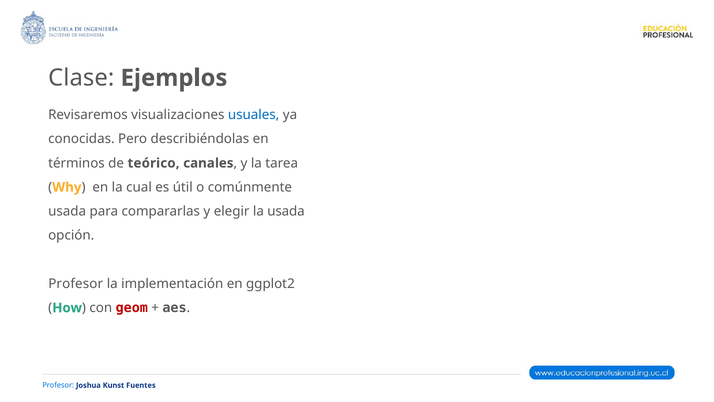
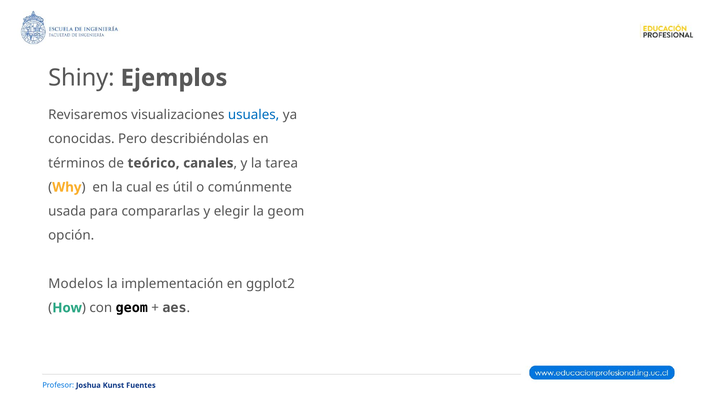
Clase: Clase -> Shiny
la usada: usada -> geom
Profesor at (76, 283): Profesor -> Modelos
geom at (132, 308) colour: red -> black
